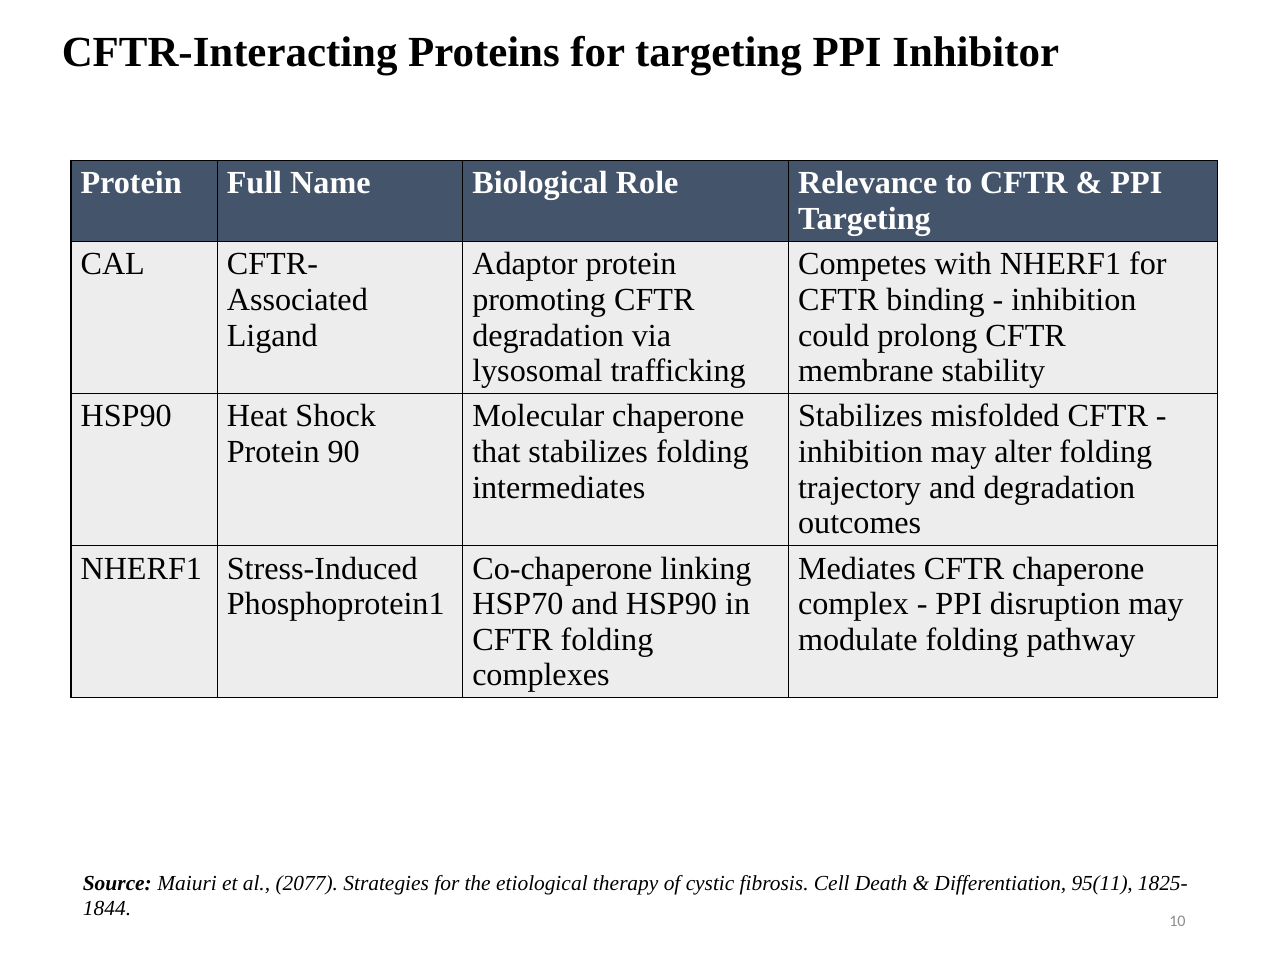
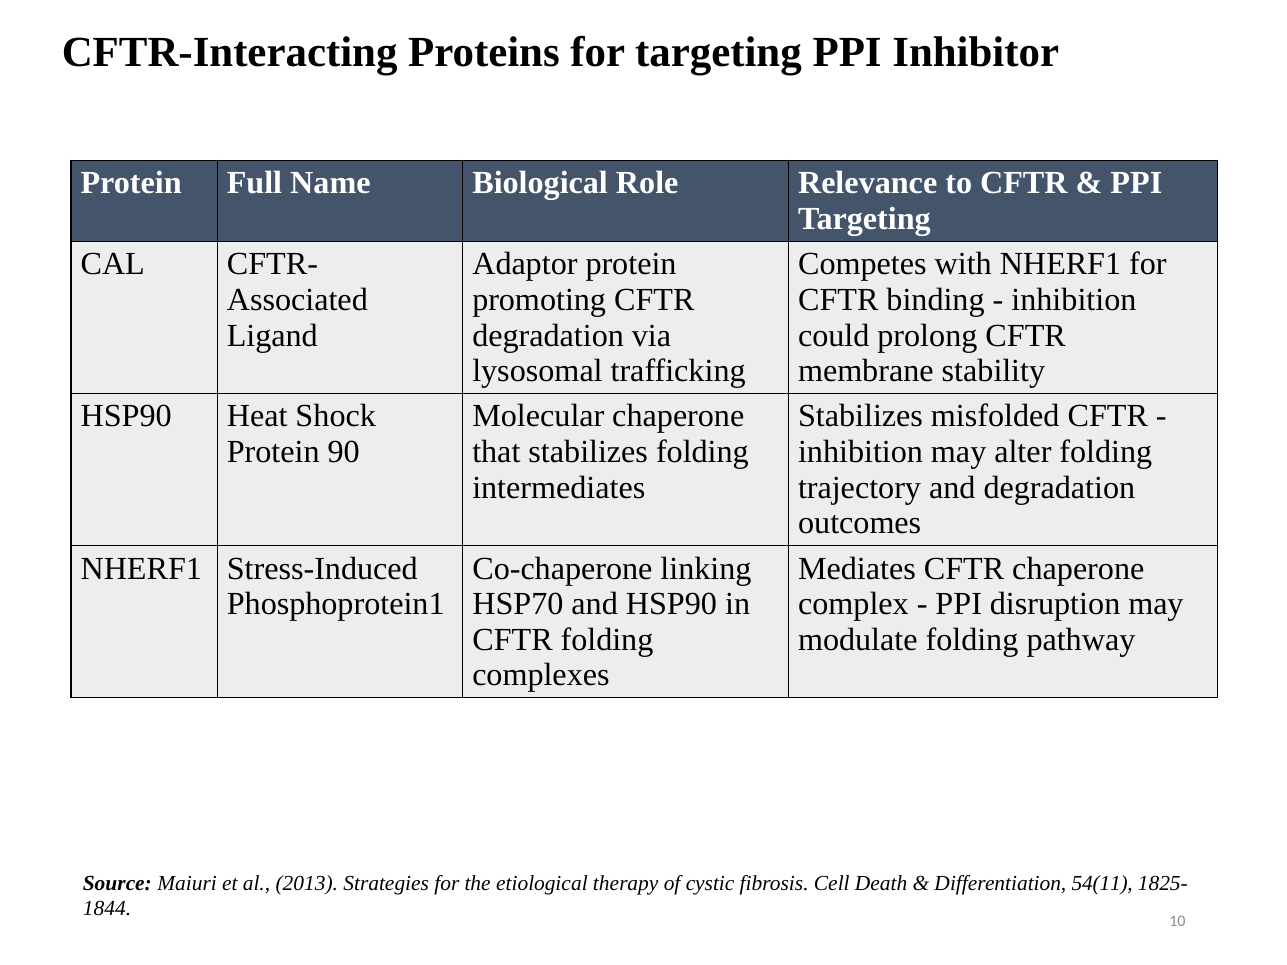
2077: 2077 -> 2013
95(11: 95(11 -> 54(11
